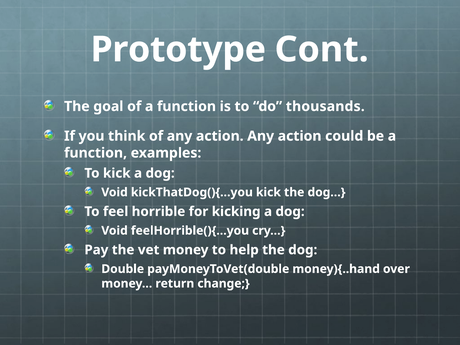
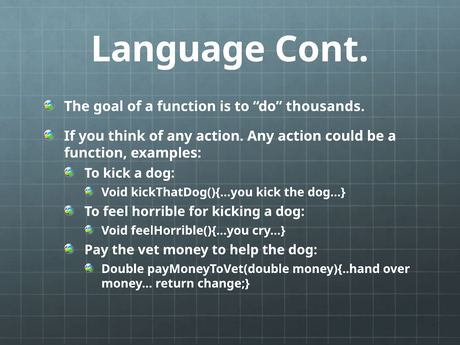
Prototype: Prototype -> Language
